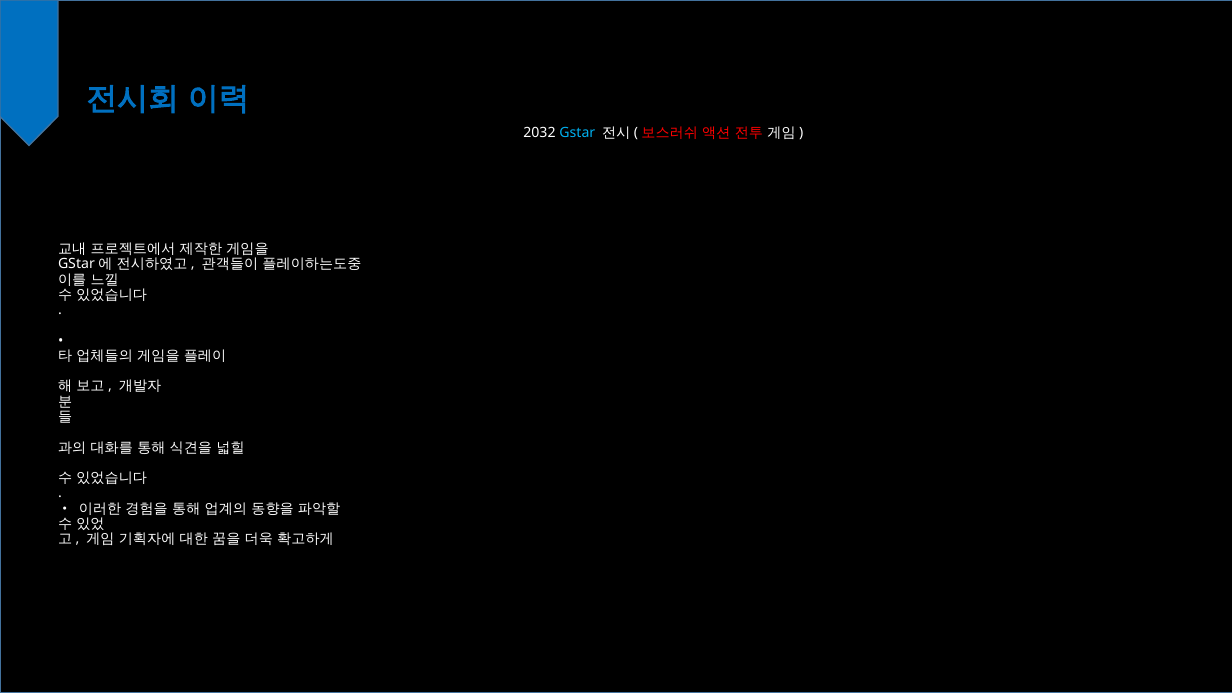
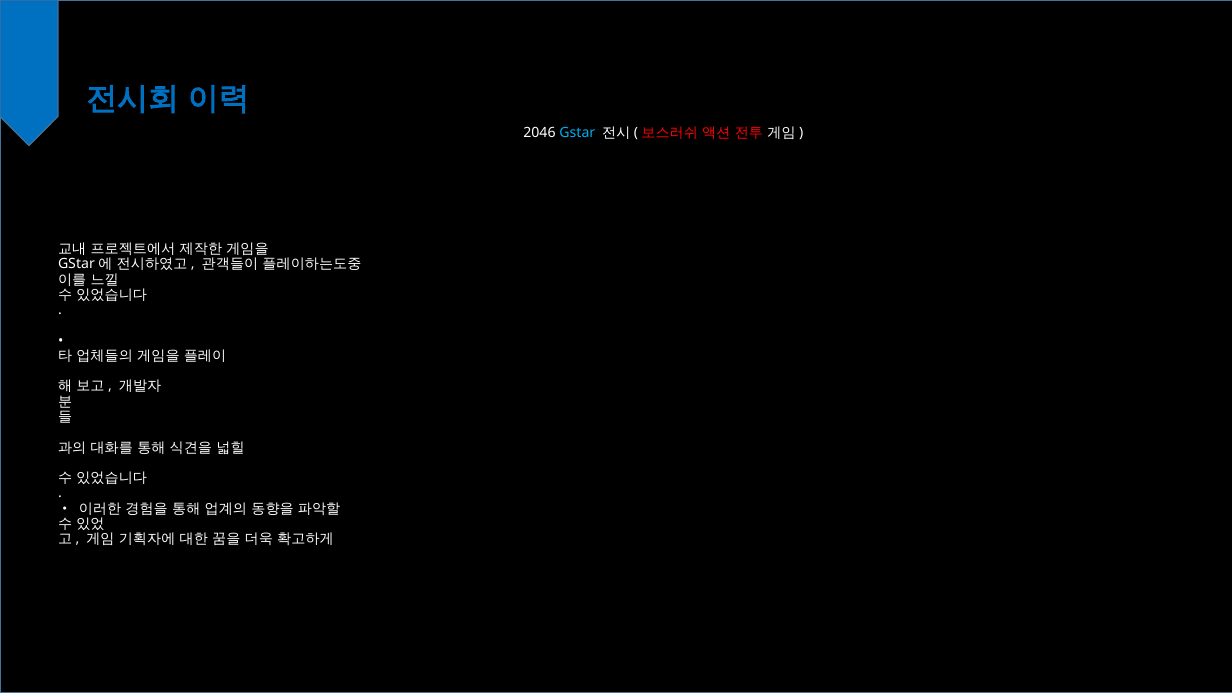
2032: 2032 -> 2046
